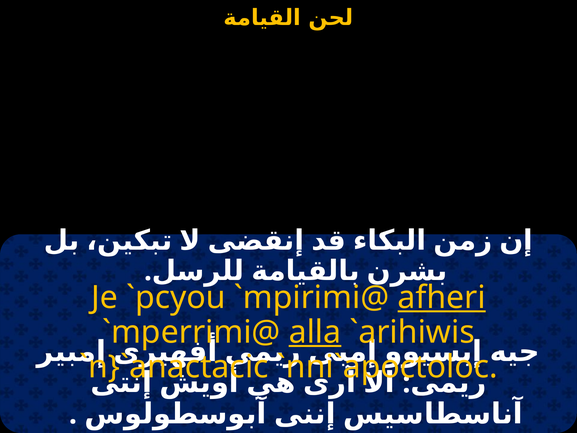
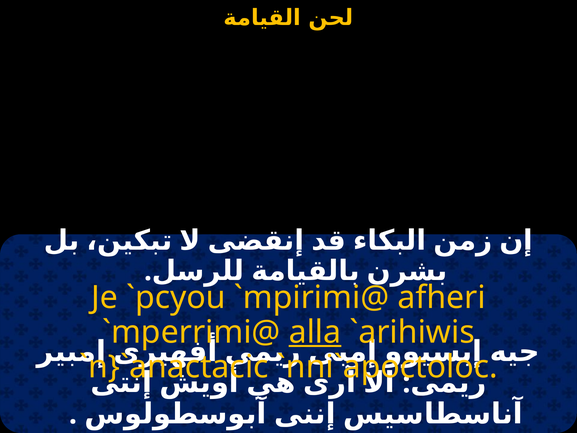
afheri underline: present -> none
